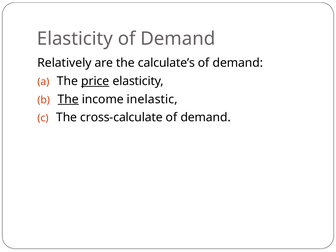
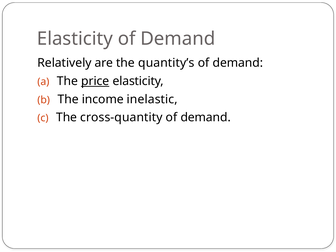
calculate’s: calculate’s -> quantity’s
The at (68, 99) underline: present -> none
cross-calculate: cross-calculate -> cross-quantity
